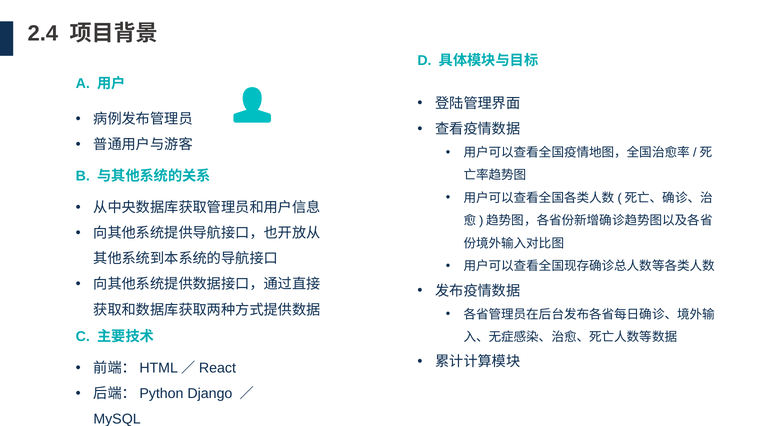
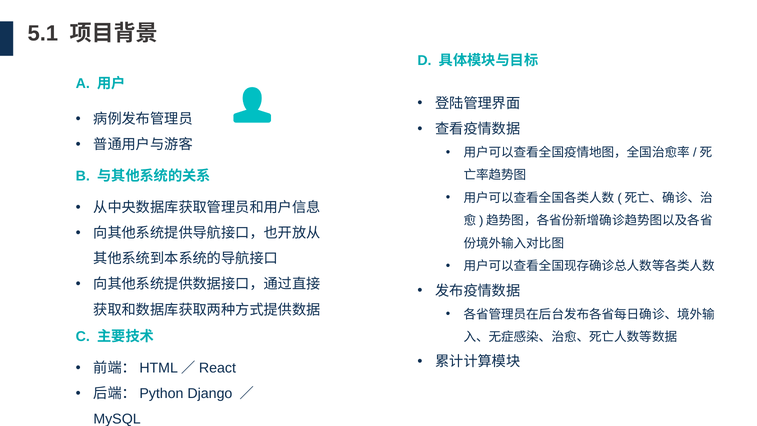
2.4: 2.4 -> 5.1
